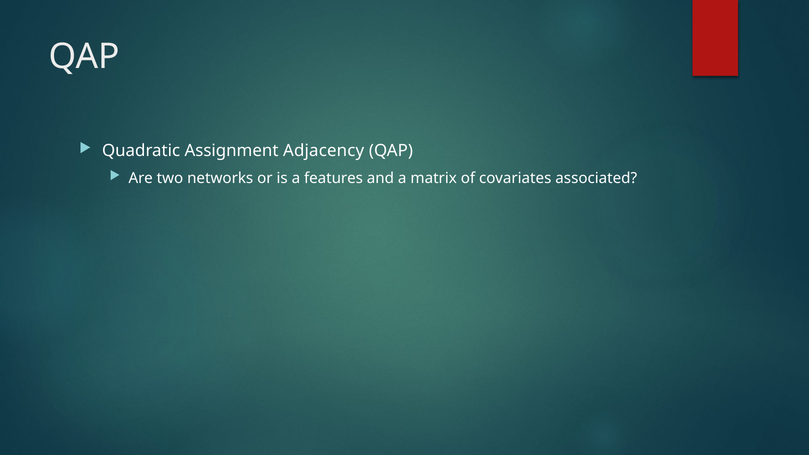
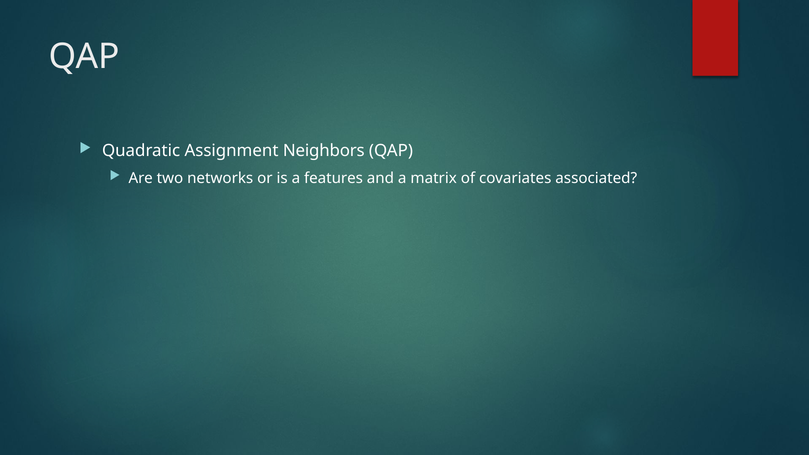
Adjacency: Adjacency -> Neighbors
